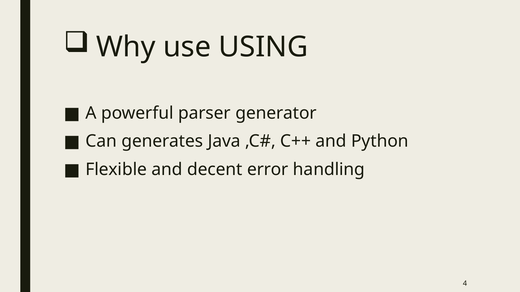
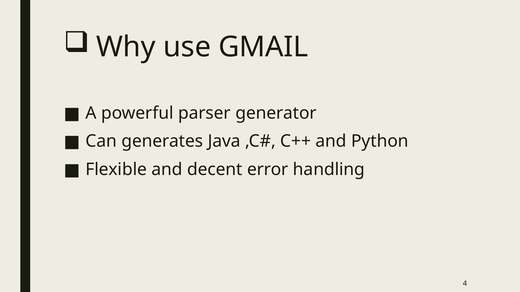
USING: USING -> GMAIL
